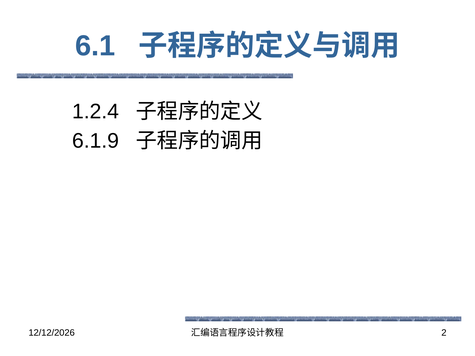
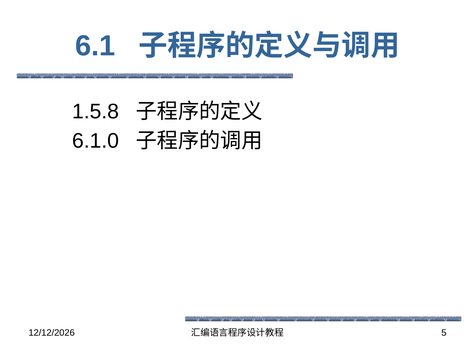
1.2.4: 1.2.4 -> 1.5.8
6.1.9: 6.1.9 -> 6.1.0
2: 2 -> 5
